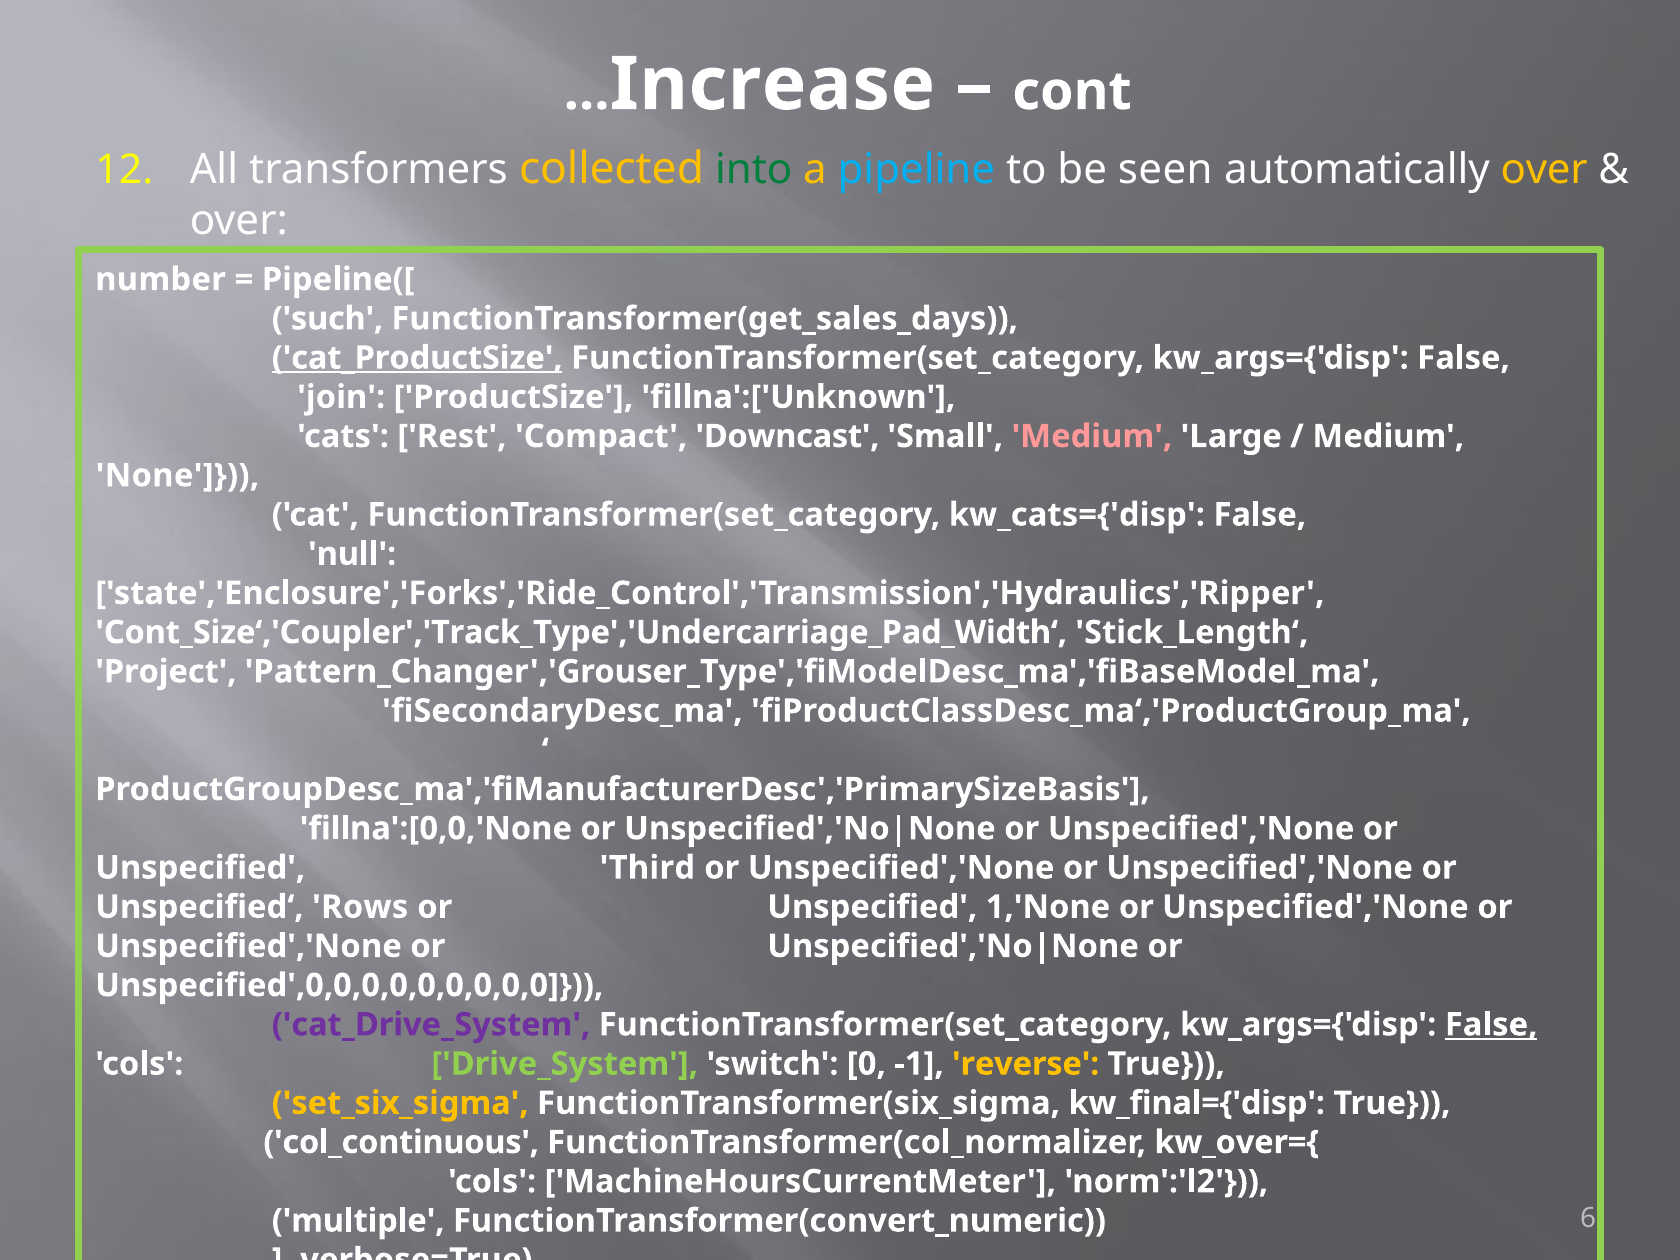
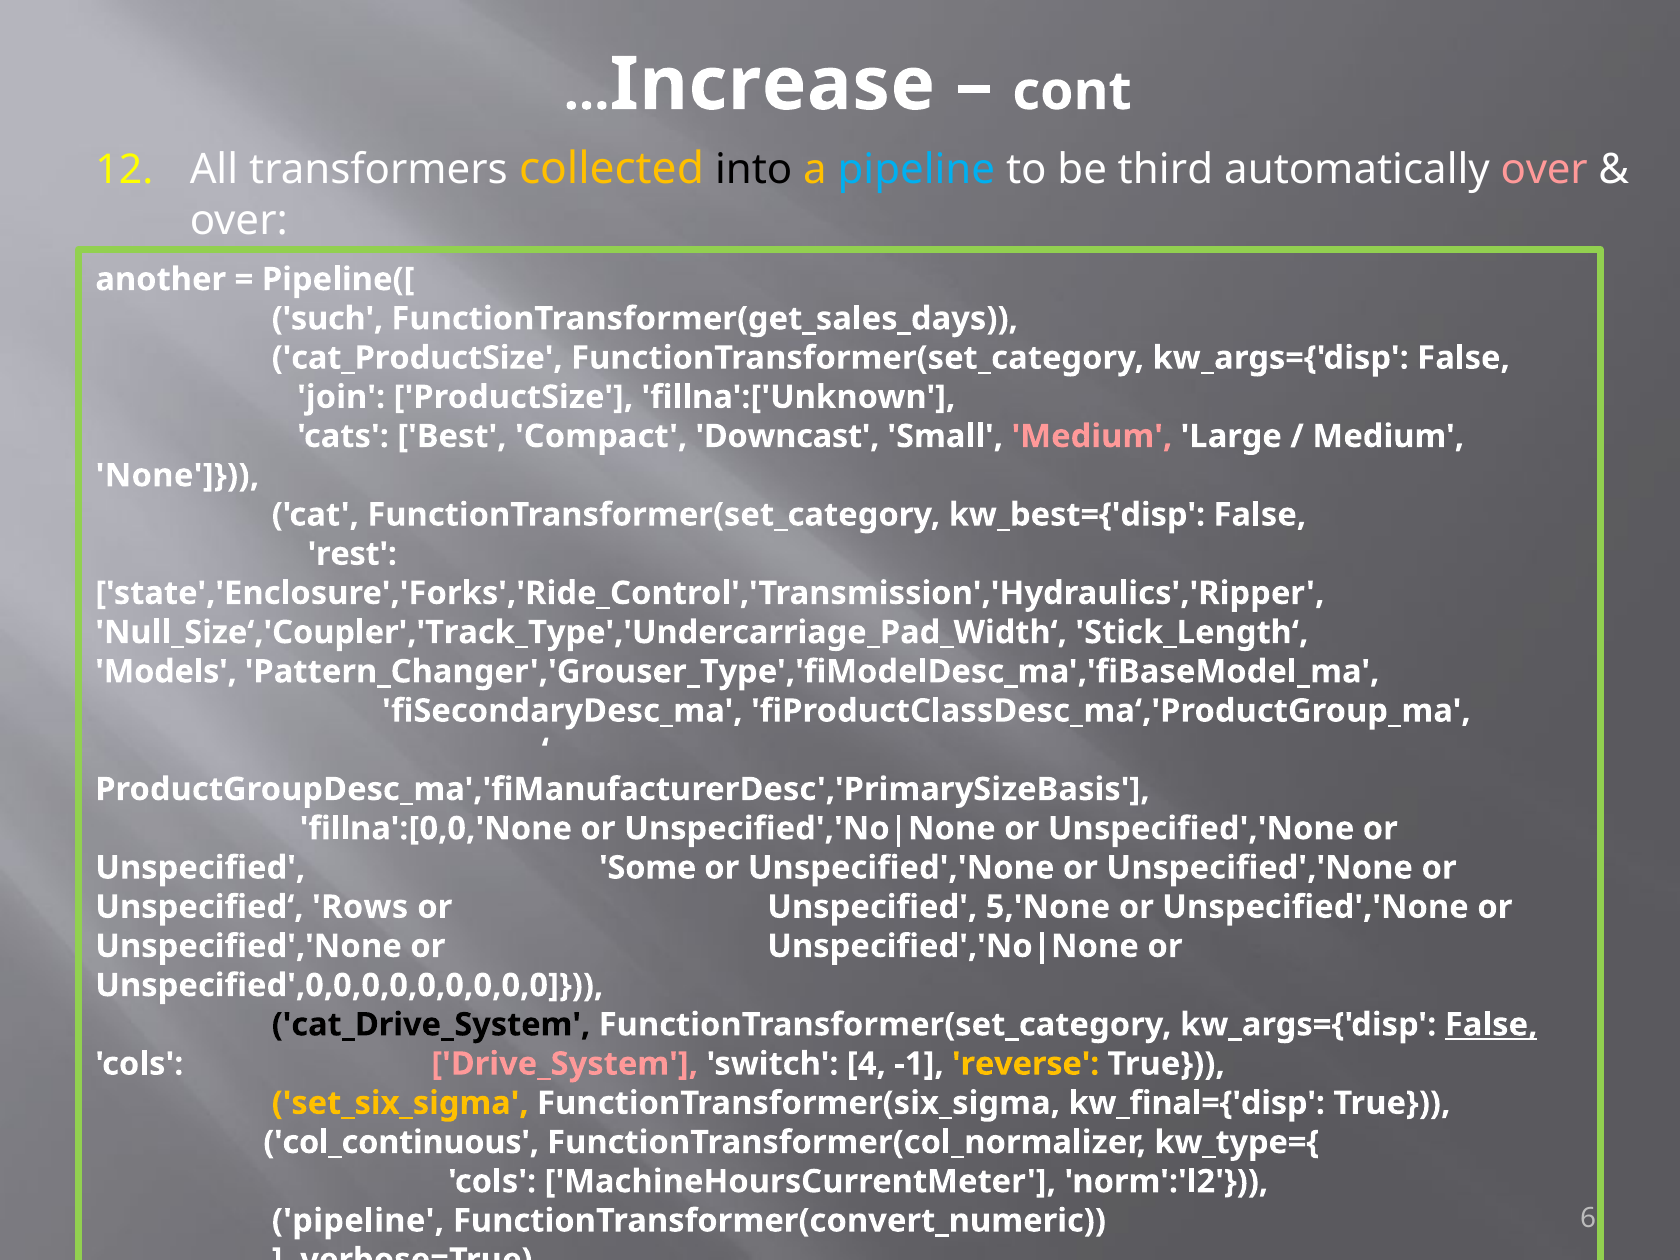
into colour: green -> black
seen: seen -> third
over at (1544, 170) colour: yellow -> pink
number: number -> another
cat_ProductSize underline: present -> none
Rest: Rest -> Best
kw_cats={'disp: kw_cats={'disp -> kw_best={'disp
null: null -> rest
Cont_Size‘,'Coupler','Track_Type','Undercarriage_Pad_Width‘: Cont_Size‘,'Coupler','Track_Type','Undercarriage_Pad_Width‘ -> Null_Size‘,'Coupler','Track_Type','Undercarriage_Pad_Width‘
Project: Project -> Models
Third: Third -> Some
1,'None: 1,'None -> 5,'None
cat_Drive_System colour: purple -> black
Drive_System colour: light green -> pink
0: 0 -> 4
kw_over={: kw_over={ -> kw_type={
multiple at (358, 1221): multiple -> pipeline
